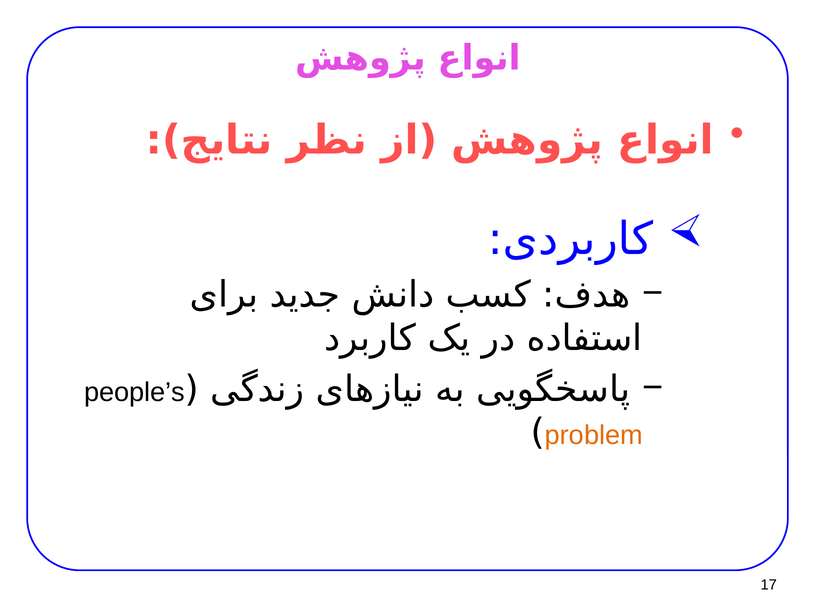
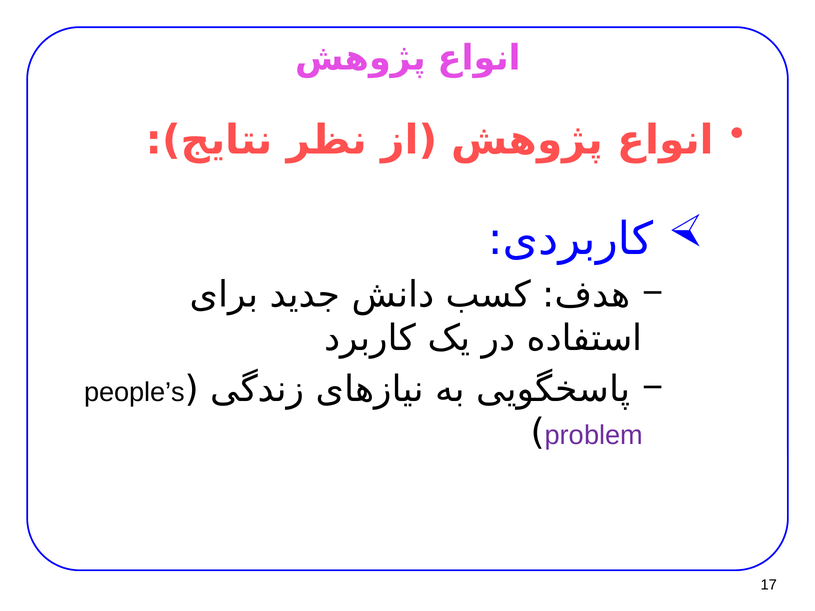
problem colour: orange -> purple
